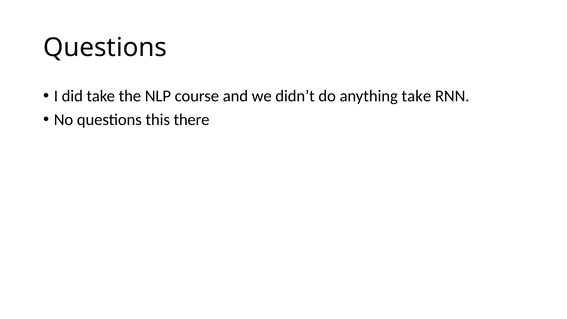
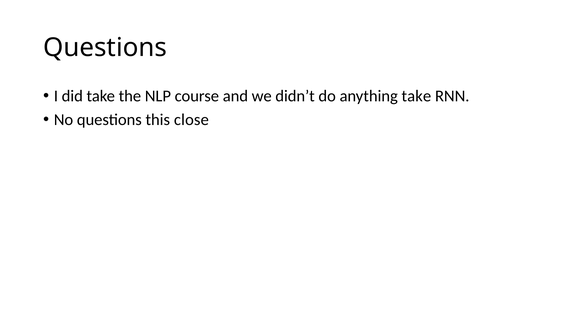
there: there -> close
